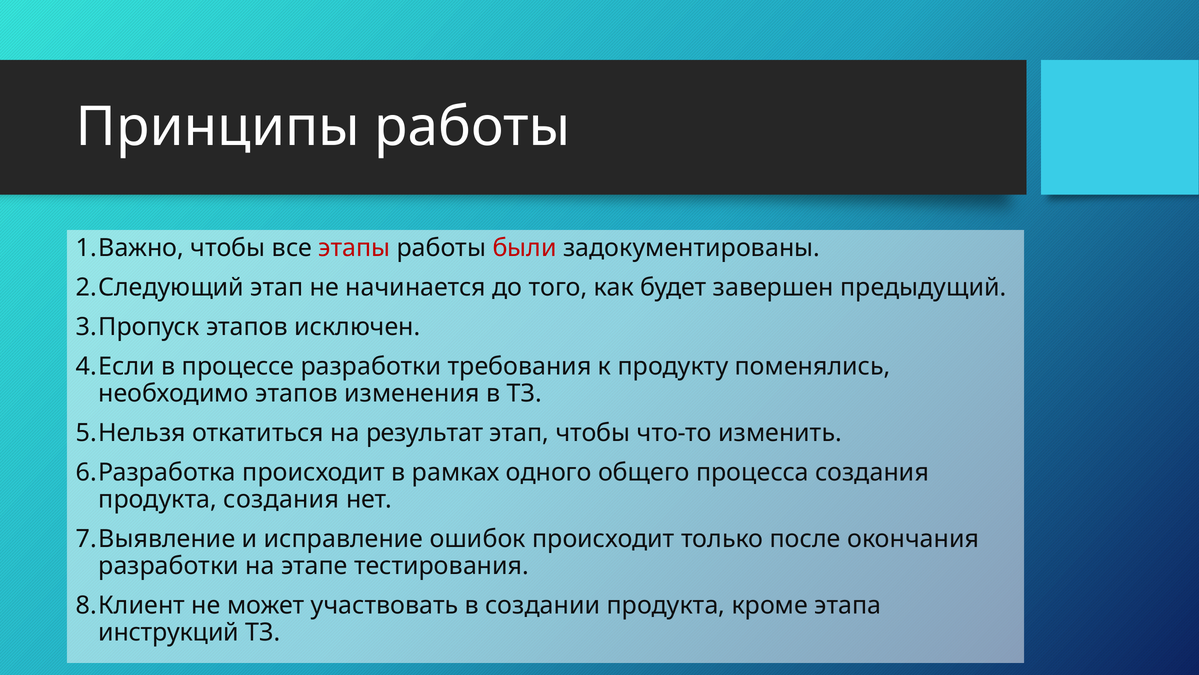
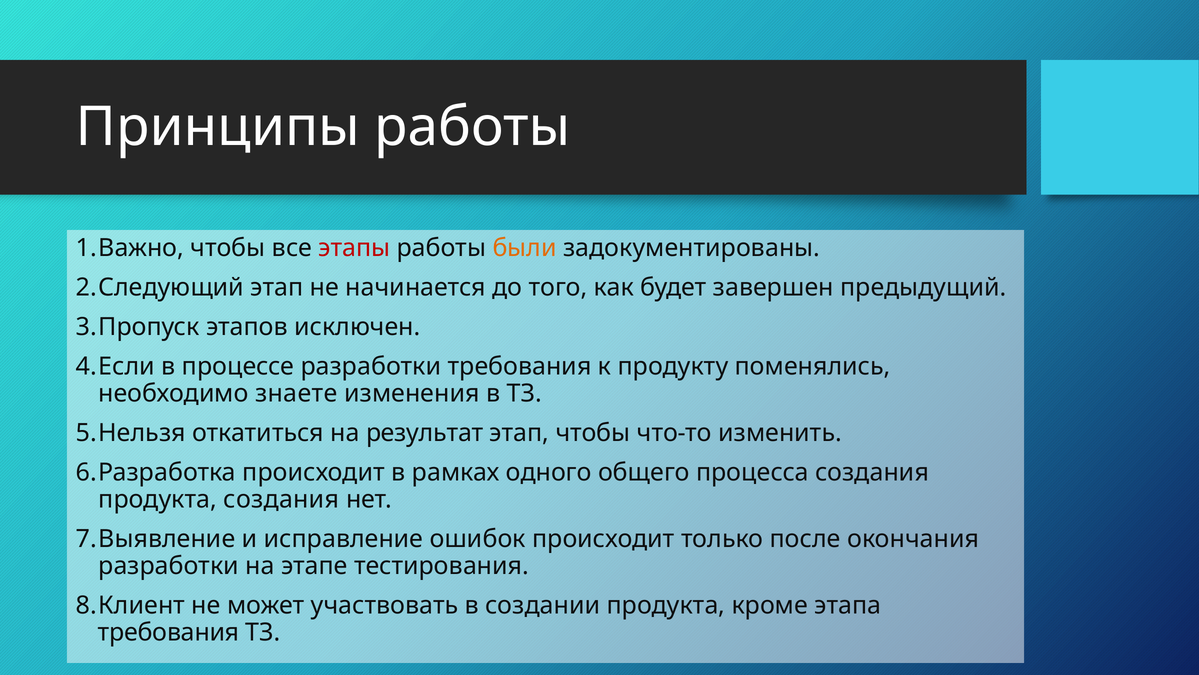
были colour: red -> orange
необходимо этапов: этапов -> знаете
инструкций at (169, 632): инструкций -> требования
